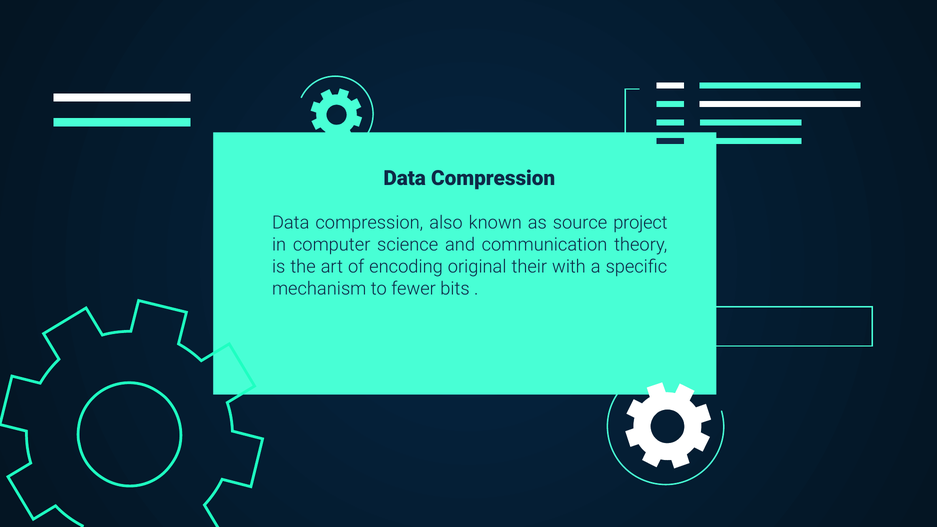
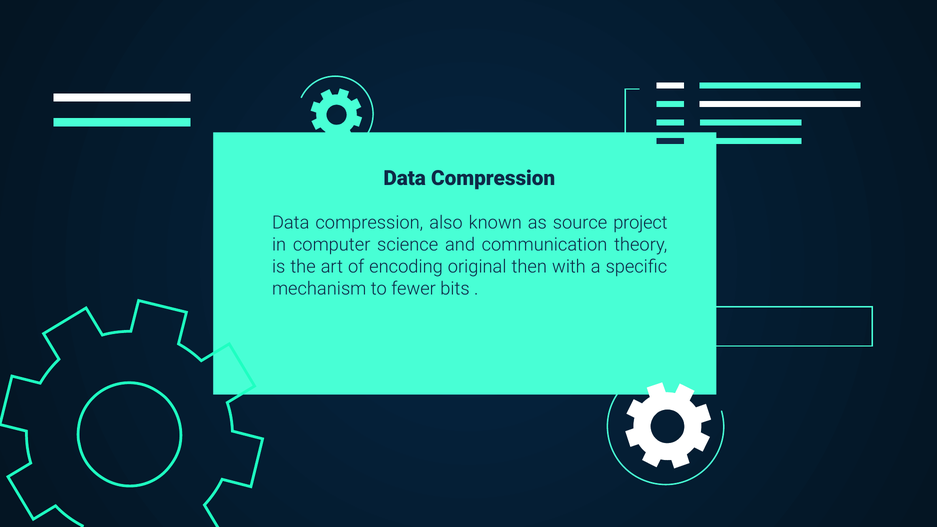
their: their -> then
